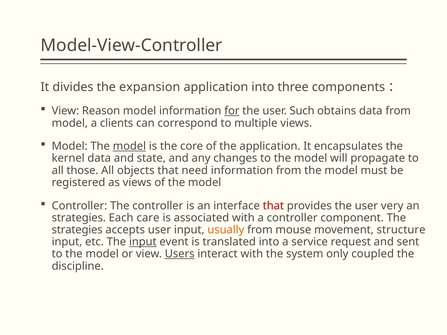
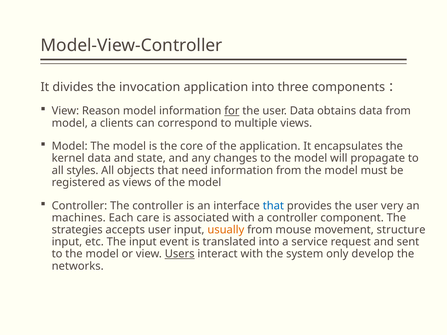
expansion: expansion -> invocation
user Such: Such -> Data
model at (129, 146) underline: present -> none
those: those -> styles
that at (273, 206) colour: red -> blue
strategies at (79, 218): strategies -> machines
input at (143, 242) underline: present -> none
coupled: coupled -> develop
discipline: discipline -> networks
